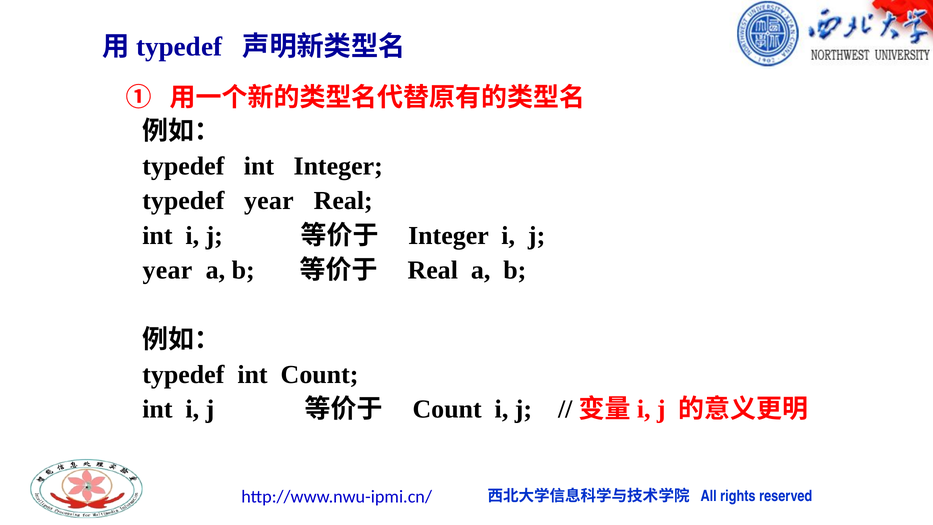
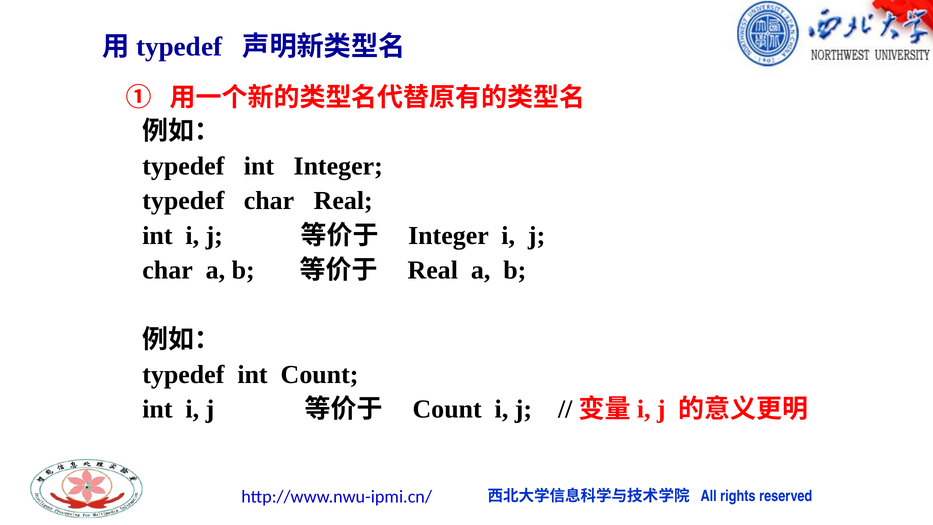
typedef year: year -> char
year at (167, 270): year -> char
